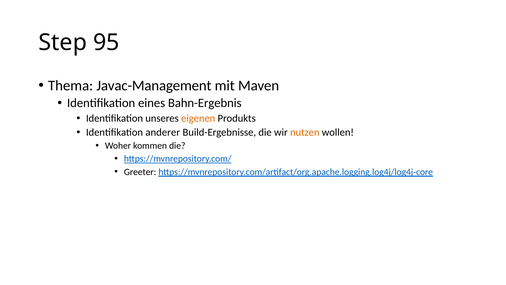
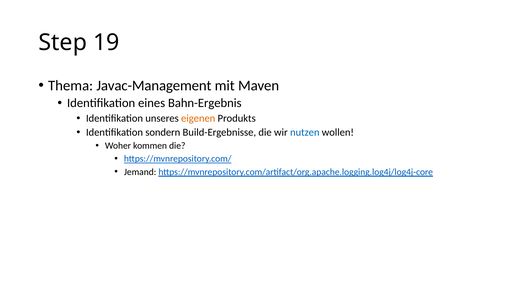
95: 95 -> 19
anderer: anderer -> sondern
nutzen colour: orange -> blue
Greeter: Greeter -> Jemand
